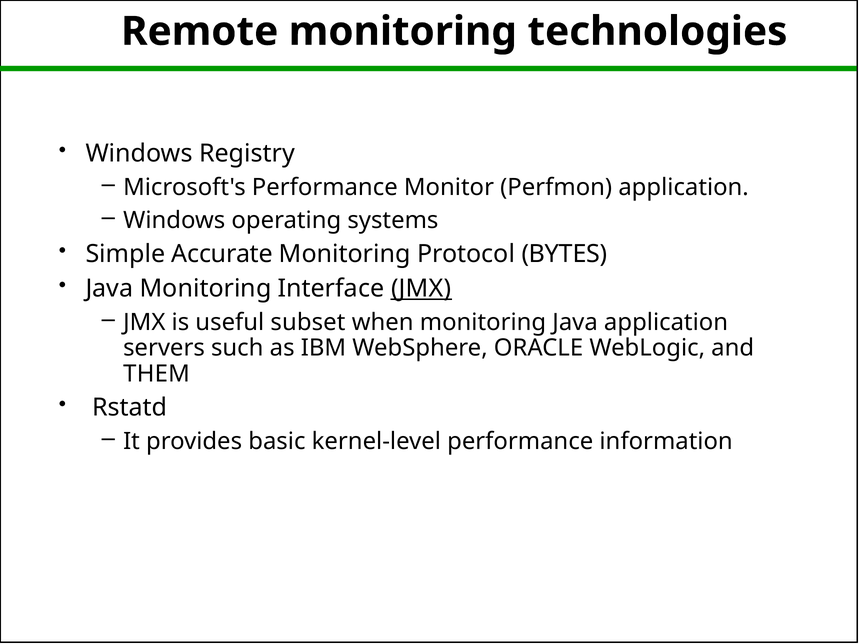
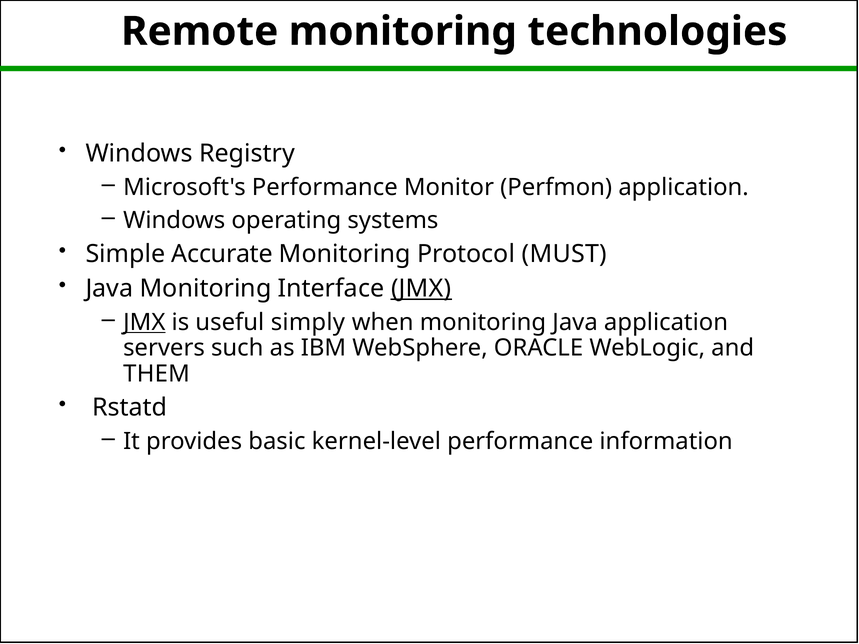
BYTES: BYTES -> MUST
JMX at (144, 322) underline: none -> present
subset: subset -> simply
